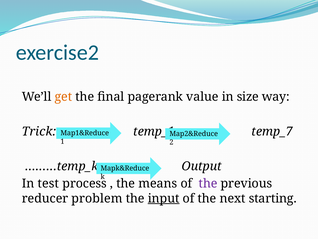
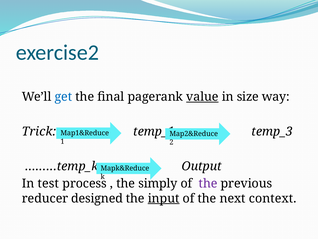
get colour: orange -> blue
value underline: none -> present
temp_7: temp_7 -> temp_3
means: means -> simply
problem: problem -> designed
starting: starting -> context
